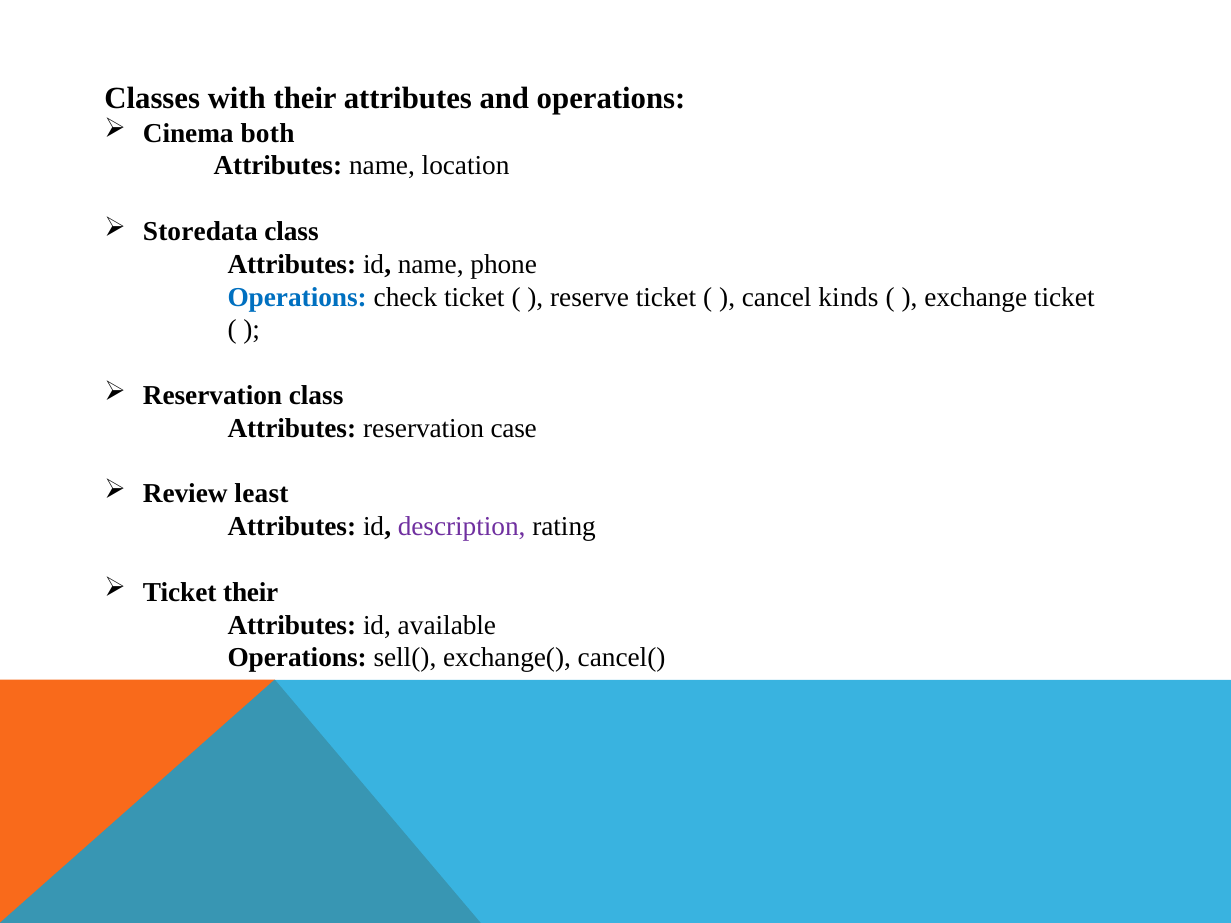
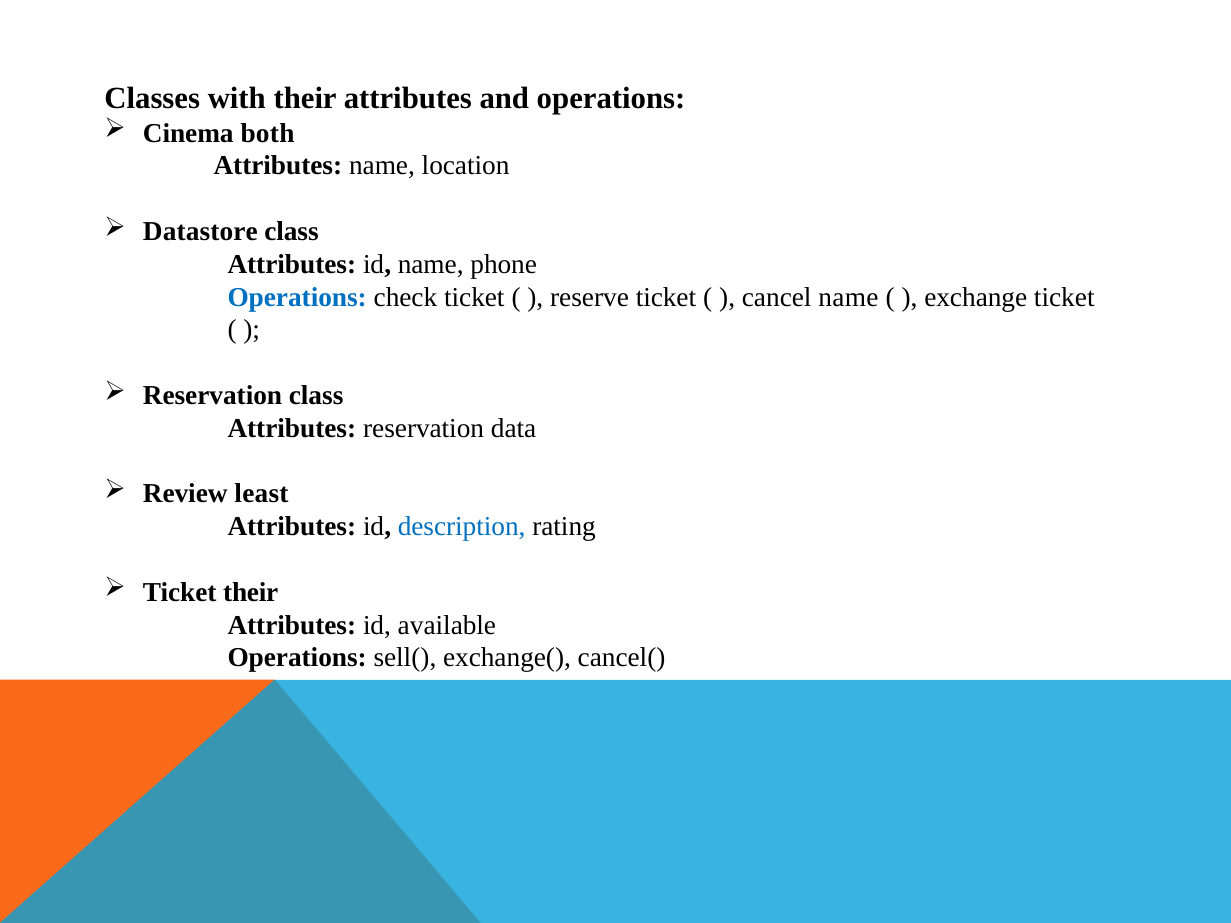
Storedata: Storedata -> Datastore
cancel kinds: kinds -> name
case: case -> data
description colour: purple -> blue
